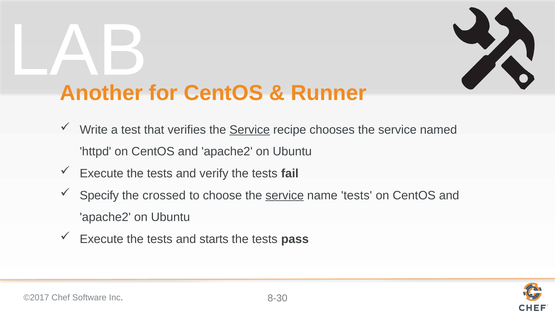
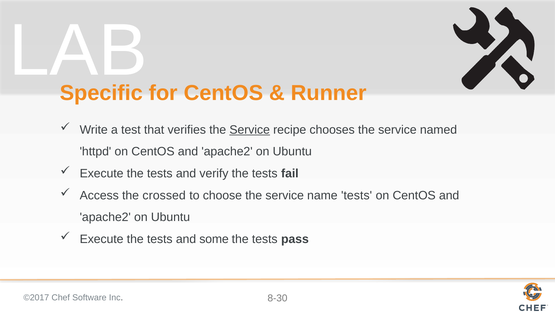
Another: Another -> Specific
Specify: Specify -> Access
service at (285, 195) underline: present -> none
starts: starts -> some
